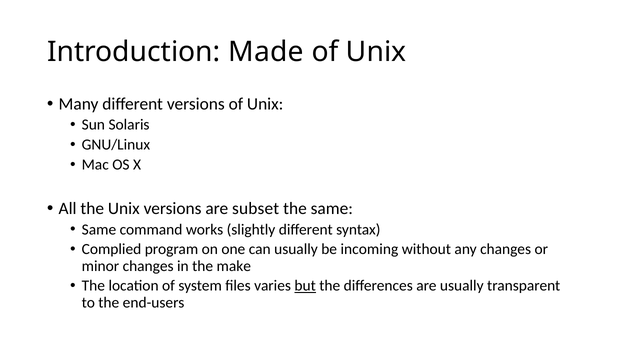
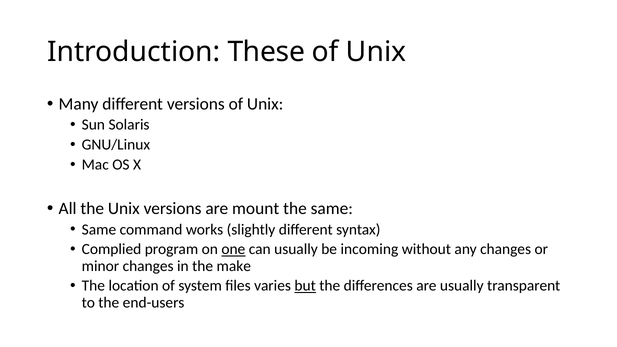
Made: Made -> These
subset: subset -> mount
one underline: none -> present
